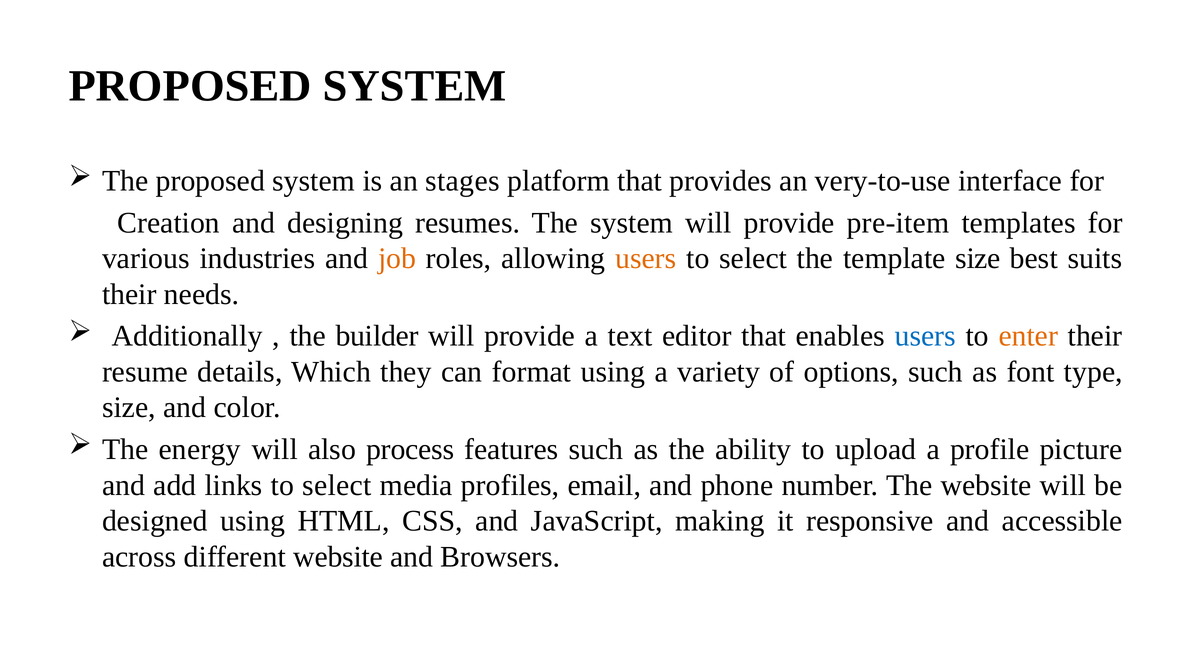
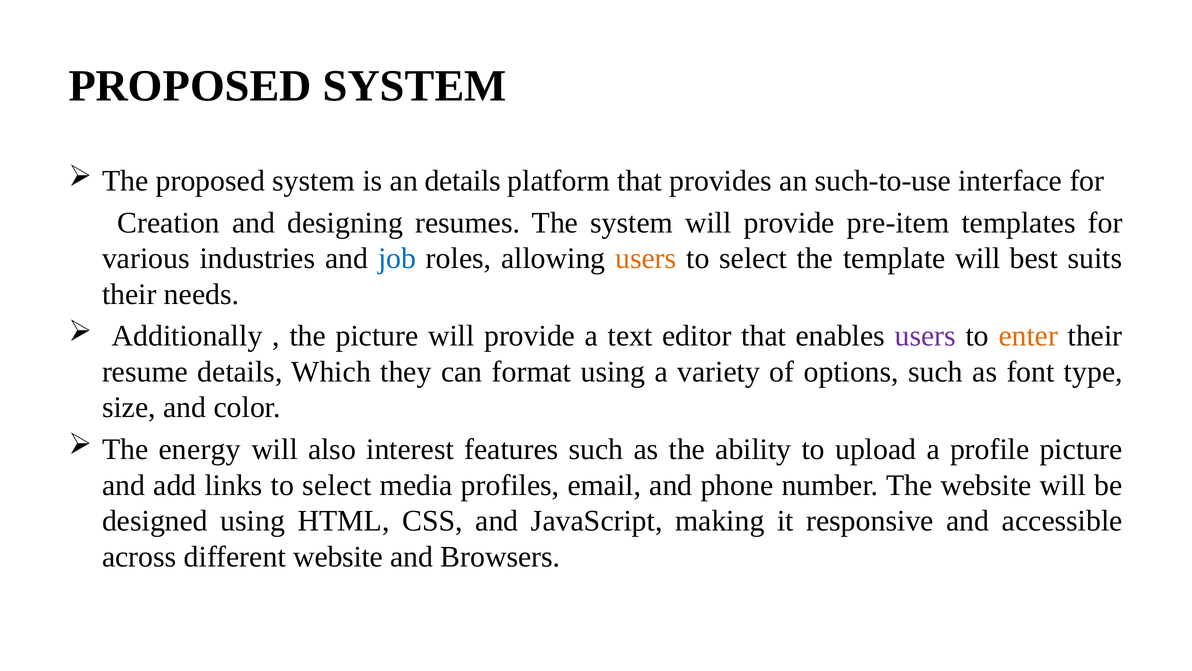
an stages: stages -> details
very-to-use: very-to-use -> such-to-use
job colour: orange -> blue
template size: size -> will
the builder: builder -> picture
users at (925, 336) colour: blue -> purple
process: process -> interest
